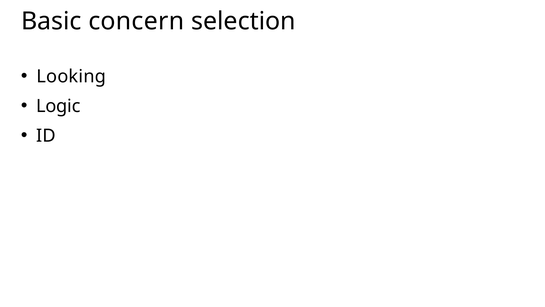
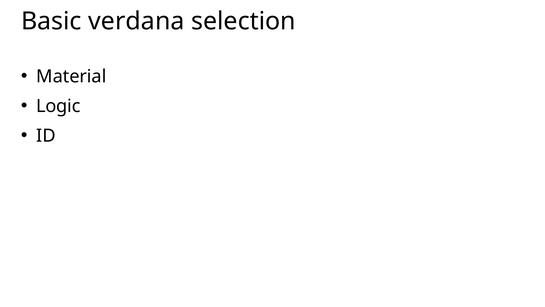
concern: concern -> verdana
Looking: Looking -> Material
